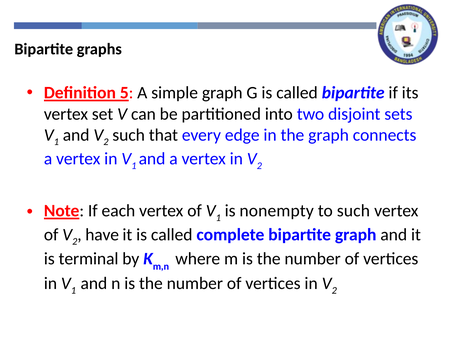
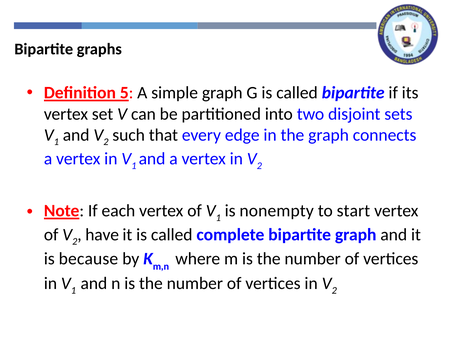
to such: such -> start
terminal: terminal -> because
